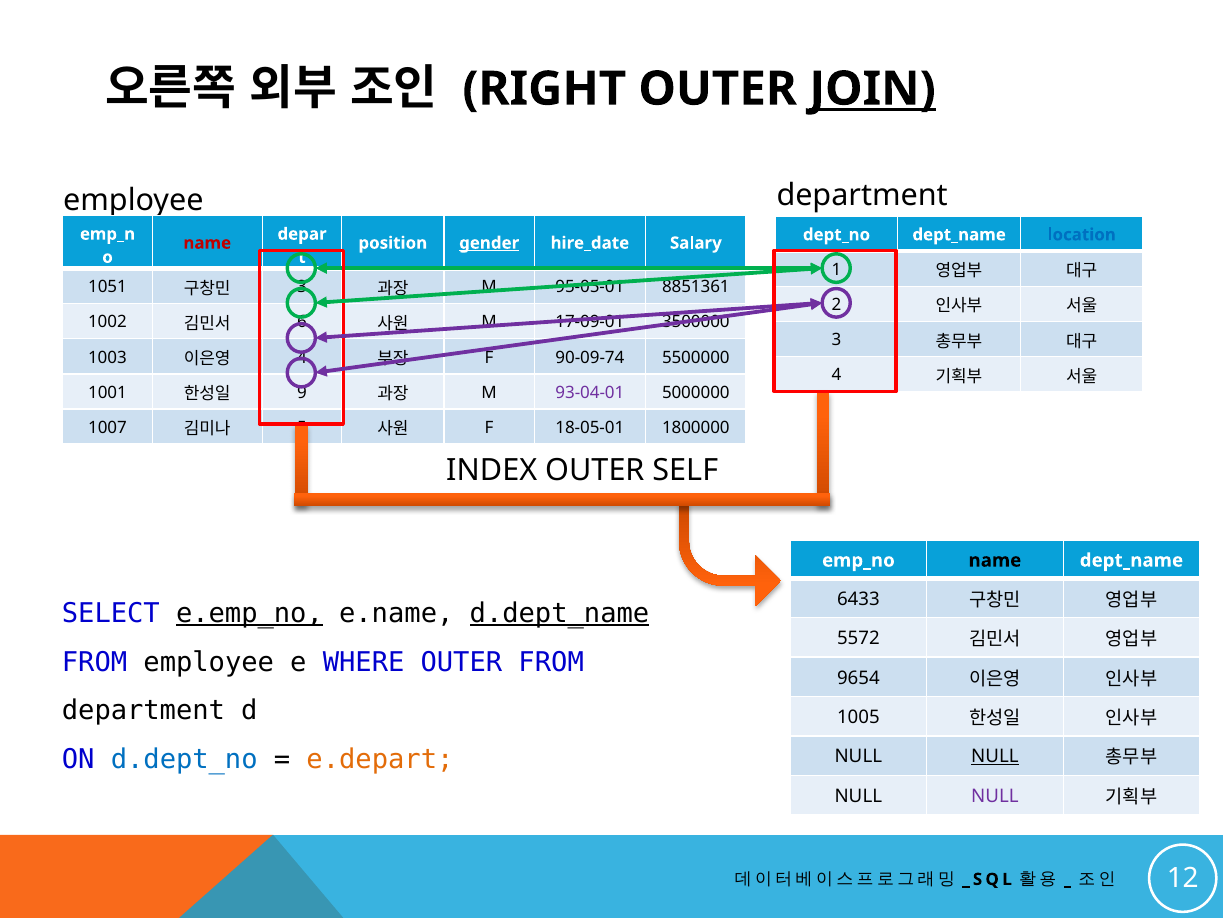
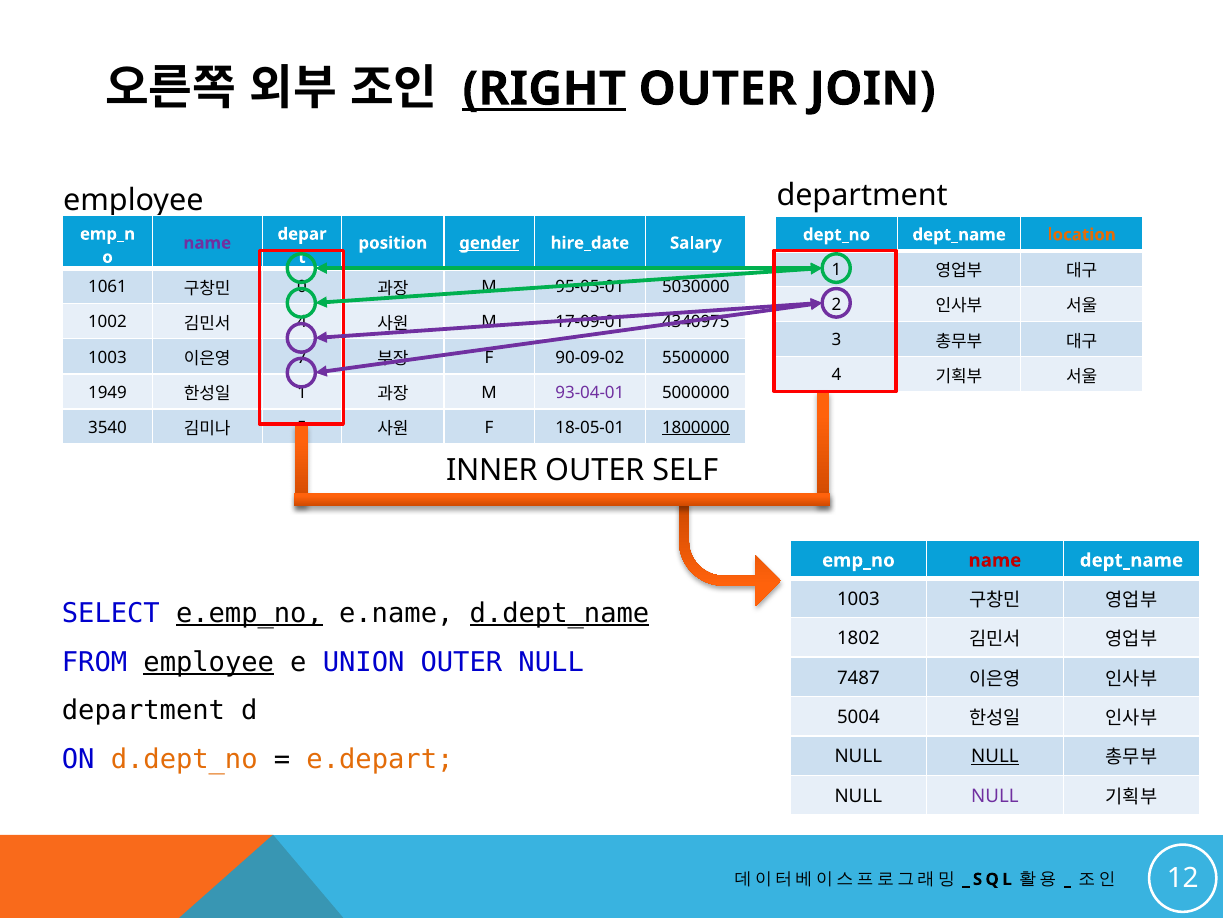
RIGHT underline: none -> present
JOIN underline: present -> none
location colour: blue -> orange
name at (207, 243) colour: red -> purple
1051: 1051 -> 1061
3 at (302, 287): 3 -> 0
8851361: 8851361 -> 5030000
6 at (302, 322): 6 -> 4
3500000: 3500000 -> 4340975
4 at (302, 357): 4 -> 7
90-09-74: 90-09-74 -> 90-09-02
1001: 1001 -> 1949
9 at (302, 392): 9 -> 1
1007: 1007 -> 3540
1800000 underline: none -> present
INDEX: INDEX -> INNER
name at (995, 560) colour: black -> red
6433 at (858, 599): 6433 -> 1003
5572: 5572 -> 1802
employee at (209, 662) underline: none -> present
WHERE: WHERE -> UNION
OUTER FROM: FROM -> NULL
9654: 9654 -> 7487
1005: 1005 -> 5004
d.dept_no colour: blue -> orange
